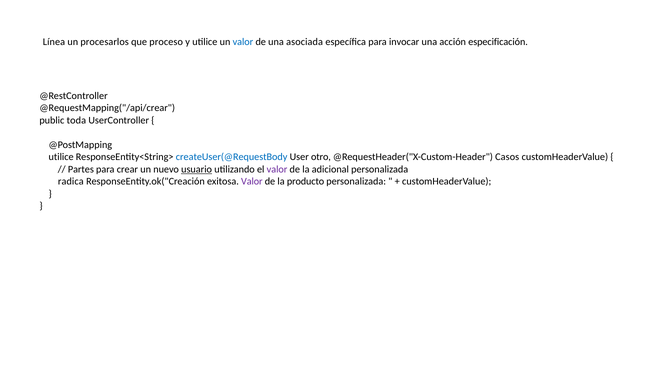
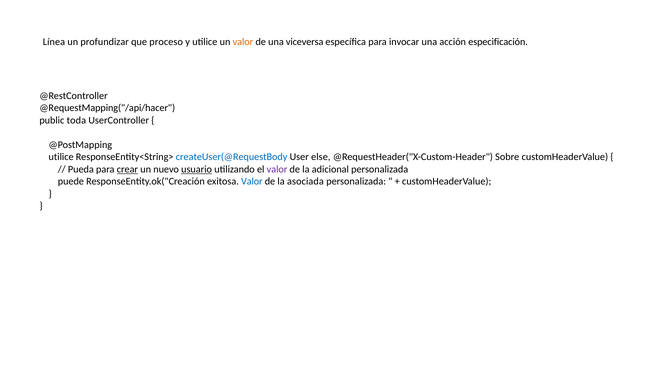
procesarlos: procesarlos -> profundizar
valor at (243, 42) colour: blue -> orange
asociada: asociada -> viceversa
@RequestMapping("/api/crear: @RequestMapping("/api/crear -> @RequestMapping("/api/hacer
otro: otro -> else
Casos: Casos -> Sobre
Partes: Partes -> Pueda
crear underline: none -> present
radica: radica -> puede
Valor at (252, 181) colour: purple -> blue
producto: producto -> asociada
